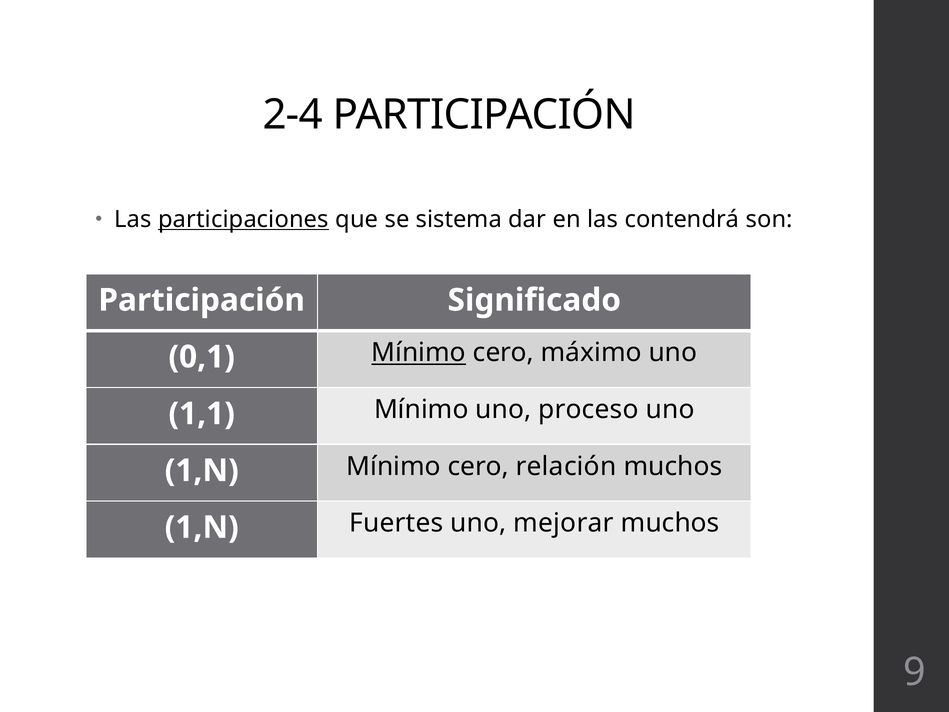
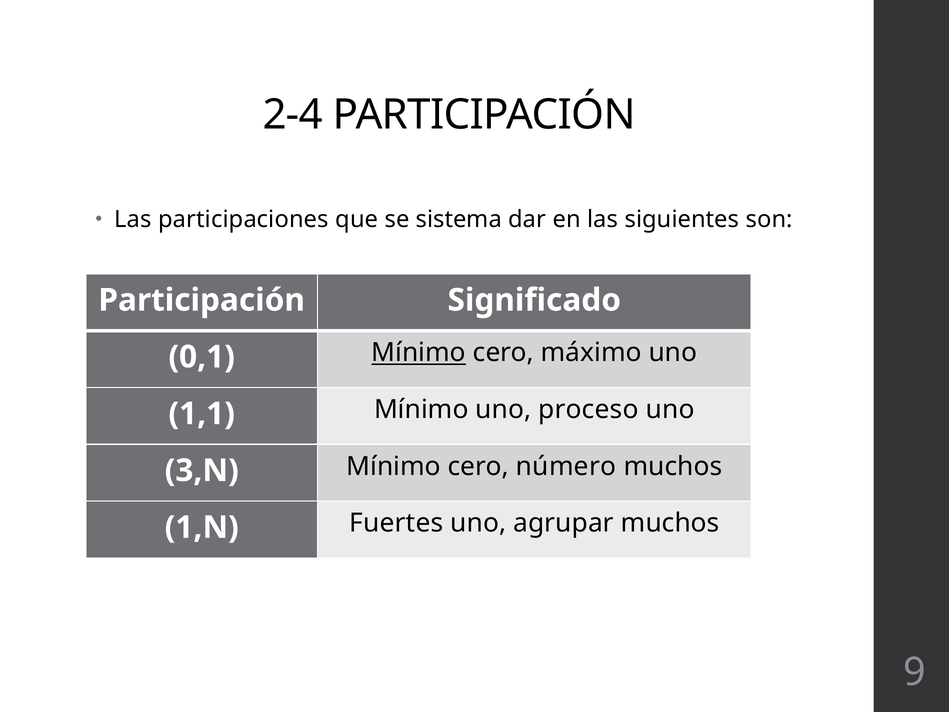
participaciones underline: present -> none
contendrá: contendrá -> siguientes
1,N at (202, 470): 1,N -> 3,N
relación: relación -> número
mejorar: mejorar -> agrupar
